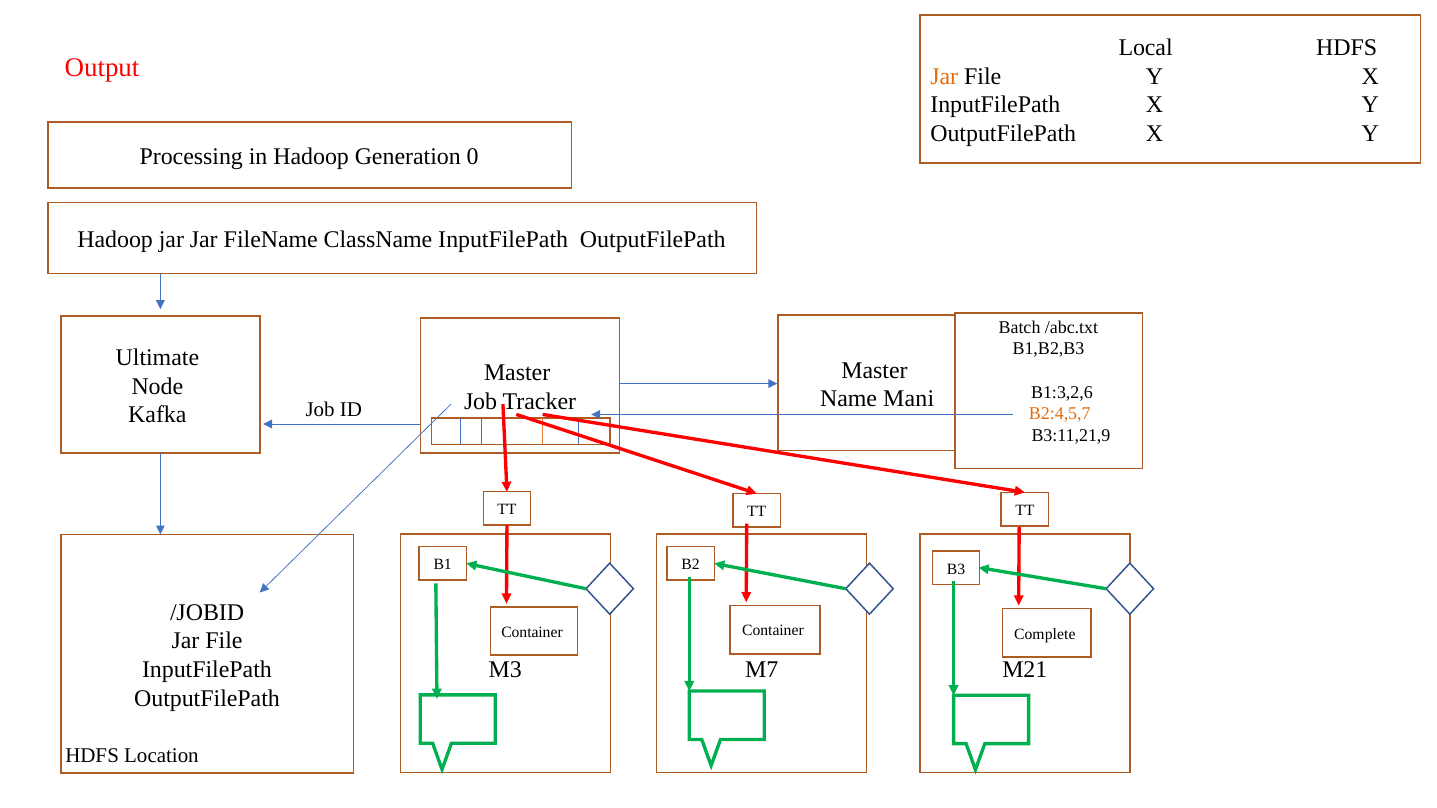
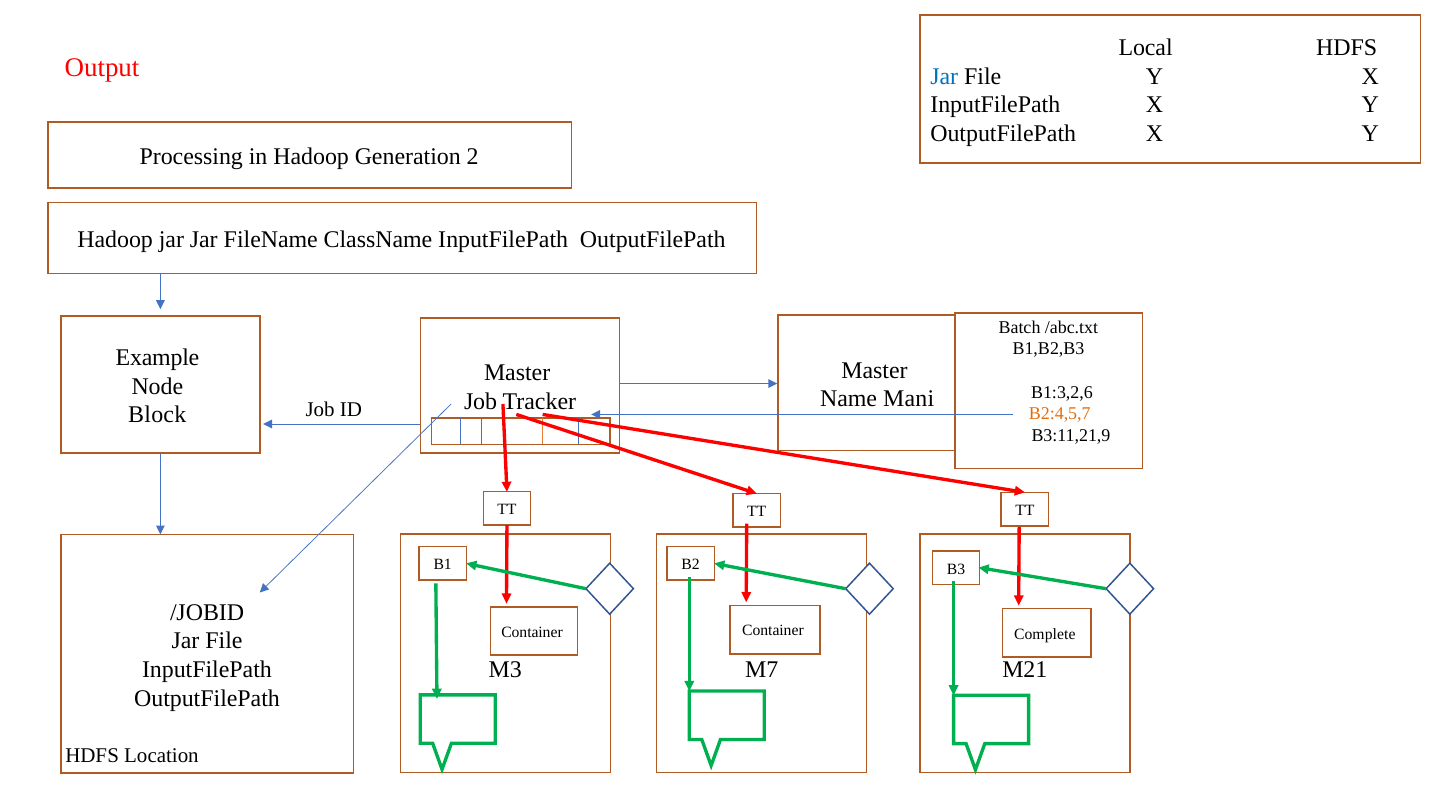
Jar at (944, 76) colour: orange -> blue
0: 0 -> 2
Ultimate: Ultimate -> Example
Kafka: Kafka -> Block
